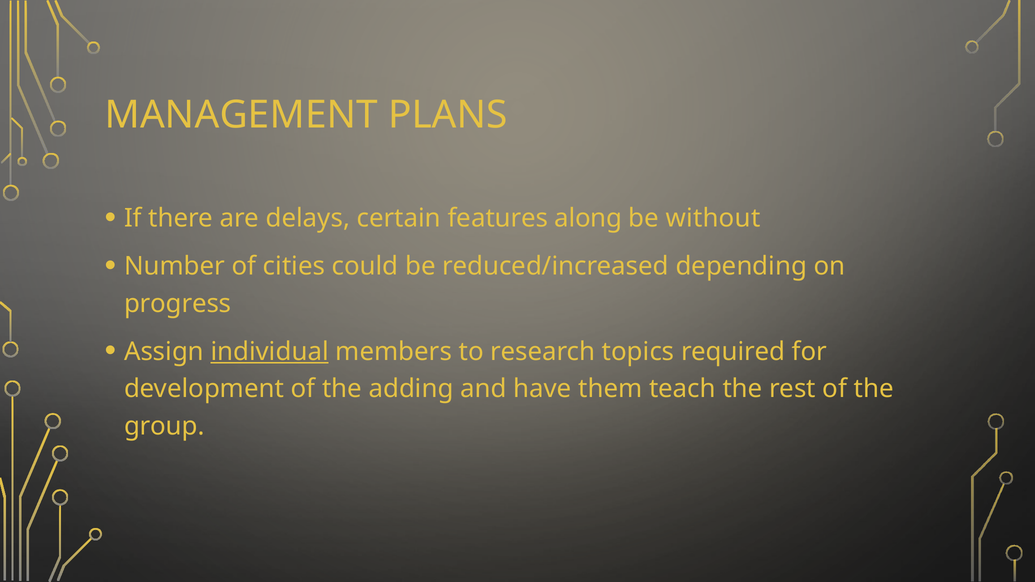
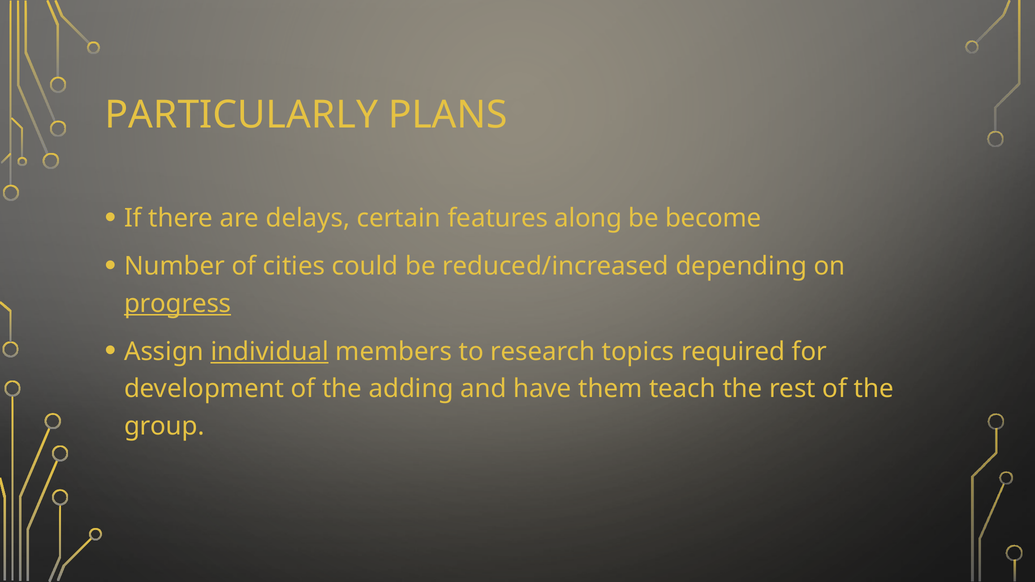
MANAGEMENT: MANAGEMENT -> PARTICULARLY
without: without -> become
progress underline: none -> present
